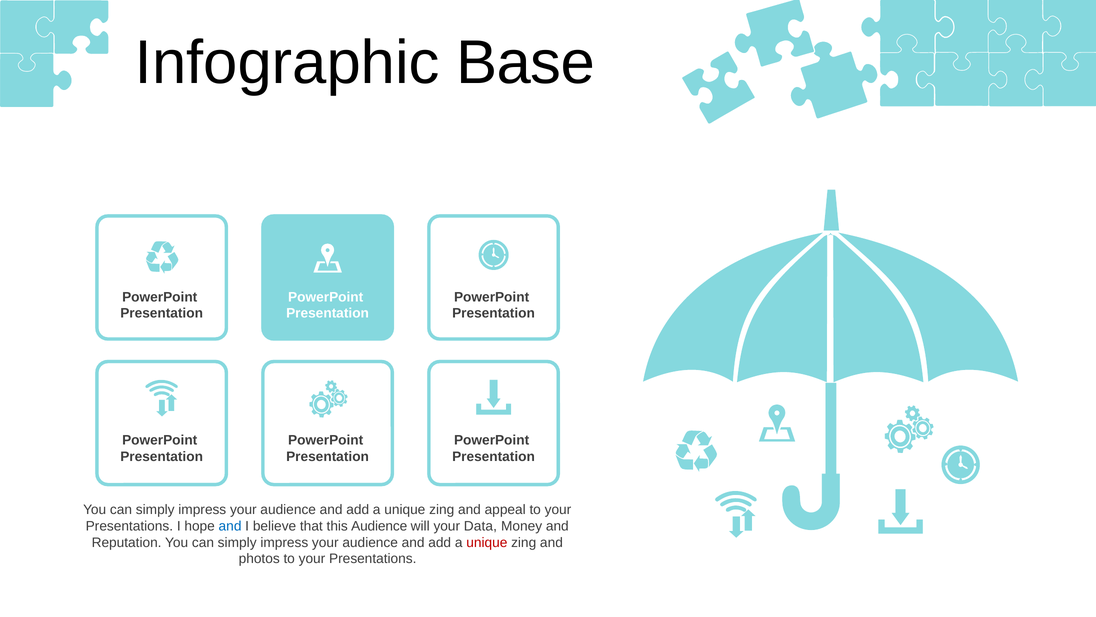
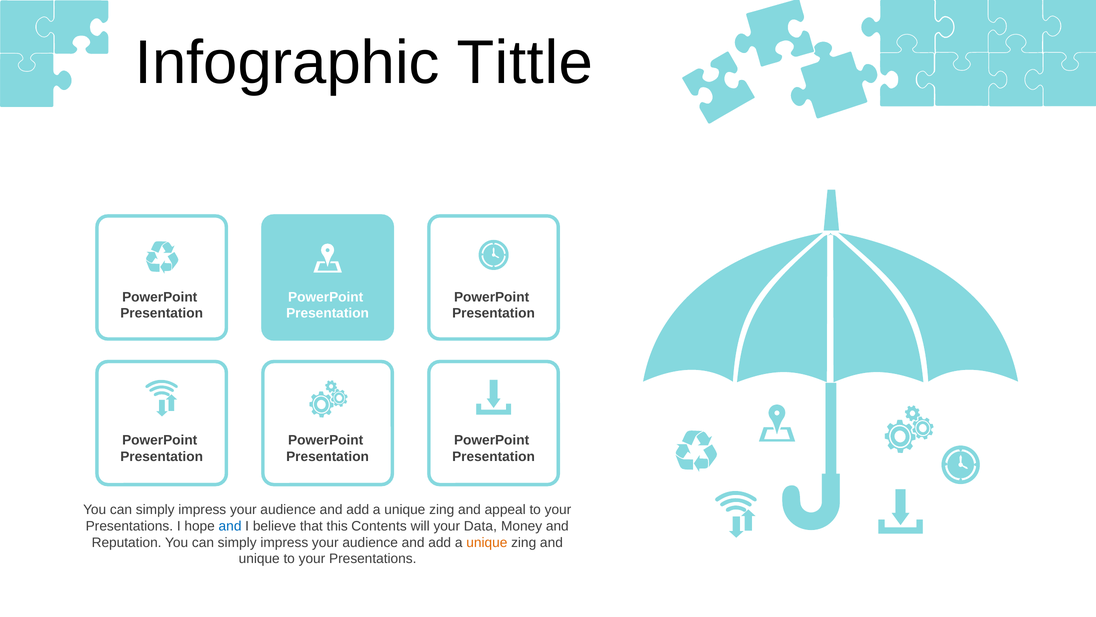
Base: Base -> Tittle
this Audience: Audience -> Contents
unique at (487, 542) colour: red -> orange
photos at (259, 558): photos -> unique
